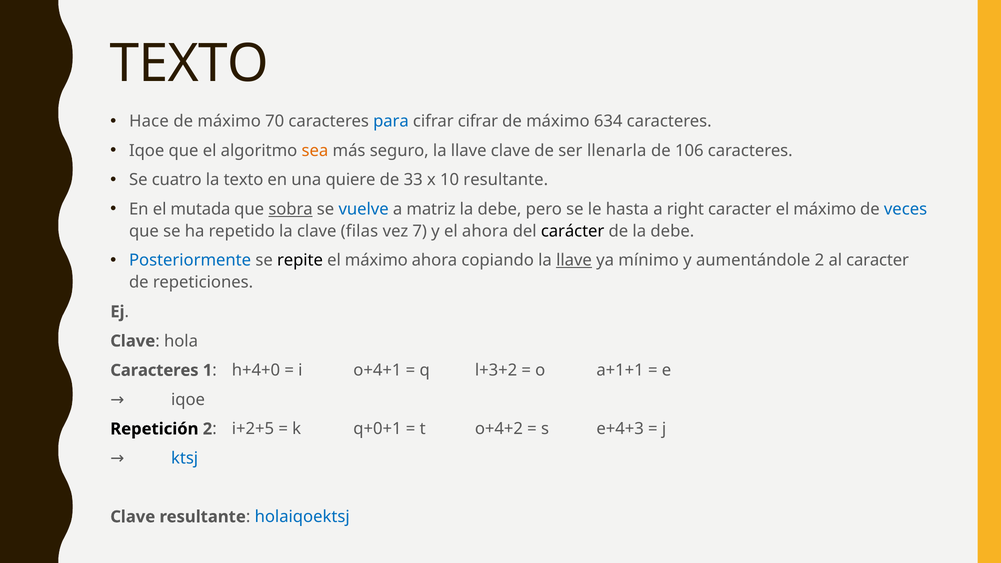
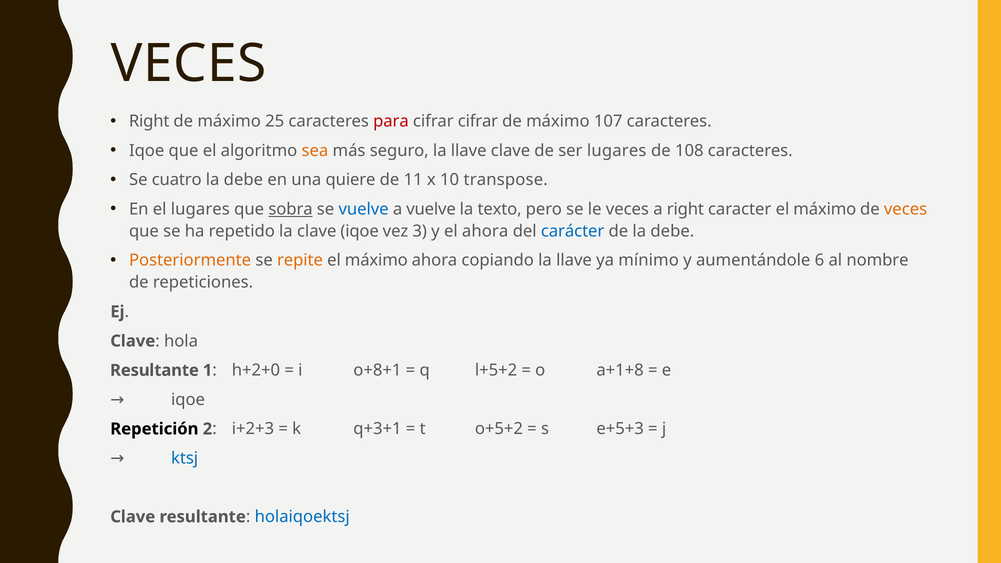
TEXTO at (189, 64): TEXTO -> VECES
Hace at (149, 121): Hace -> Right
70: 70 -> 25
para colour: blue -> red
634: 634 -> 107
ser llenarla: llenarla -> lugares
106: 106 -> 108
texto at (244, 180): texto -> debe
33: 33 -> 11
10 resultante: resultante -> transpose
el mutada: mutada -> lugares
a matriz: matriz -> vuelve
debe at (499, 209): debe -> texto
le hasta: hasta -> veces
veces at (906, 209) colour: blue -> orange
clave filas: filas -> iqoe
7: 7 -> 3
carácter colour: black -> blue
Posteriormente colour: blue -> orange
repite colour: black -> orange
llave at (574, 261) underline: present -> none
aumentándole 2: 2 -> 6
al caracter: caracter -> nombre
Caracteres at (154, 370): Caracteres -> Resultante
h+4+0: h+4+0 -> h+2+0
o+4+1: o+4+1 -> o+8+1
l+3+2: l+3+2 -> l+5+2
a+1+1: a+1+1 -> a+1+8
i+2+5: i+2+5 -> i+2+3
q+0+1: q+0+1 -> q+3+1
o+4+2: o+4+2 -> o+5+2
e+4+3: e+4+3 -> e+5+3
